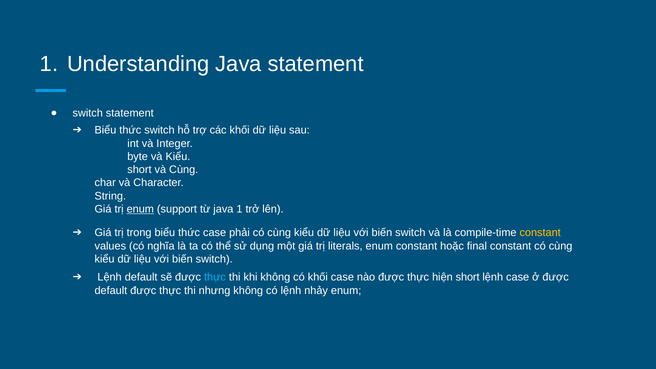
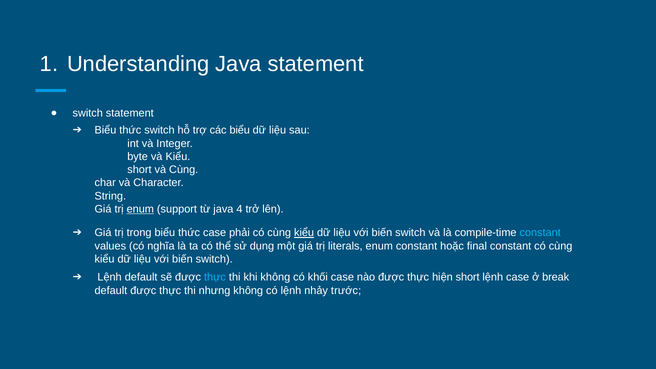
các khối: khối -> biểu
java 1: 1 -> 4
kiểu at (304, 233) underline: none -> present
constant at (540, 233) colour: yellow -> light blue
ở được: được -> break
nhảy enum: enum -> trước
